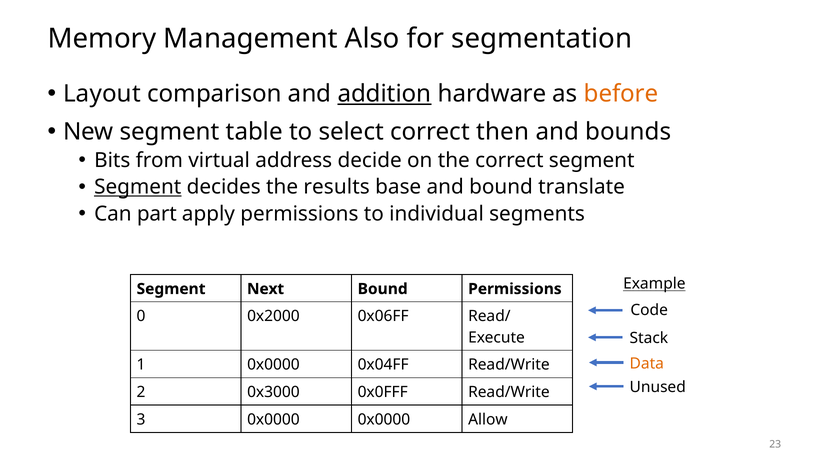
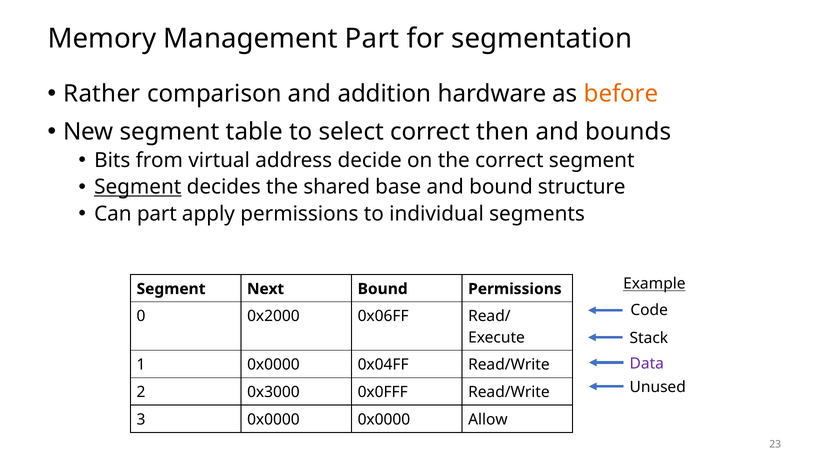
Management Also: Also -> Part
Layout: Layout -> Rather
addition underline: present -> none
results: results -> shared
translate: translate -> structure
Data colour: orange -> purple
